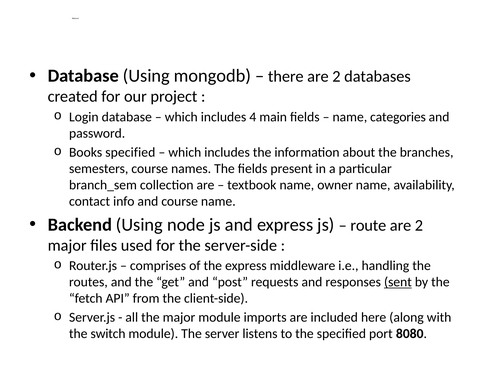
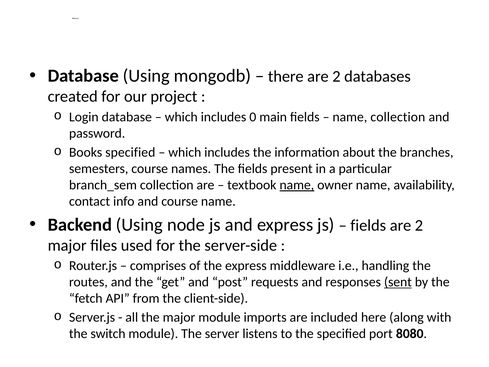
4: 4 -> 0
name categories: categories -> collection
name at (297, 185) underline: none -> present
route at (368, 225): route -> fields
